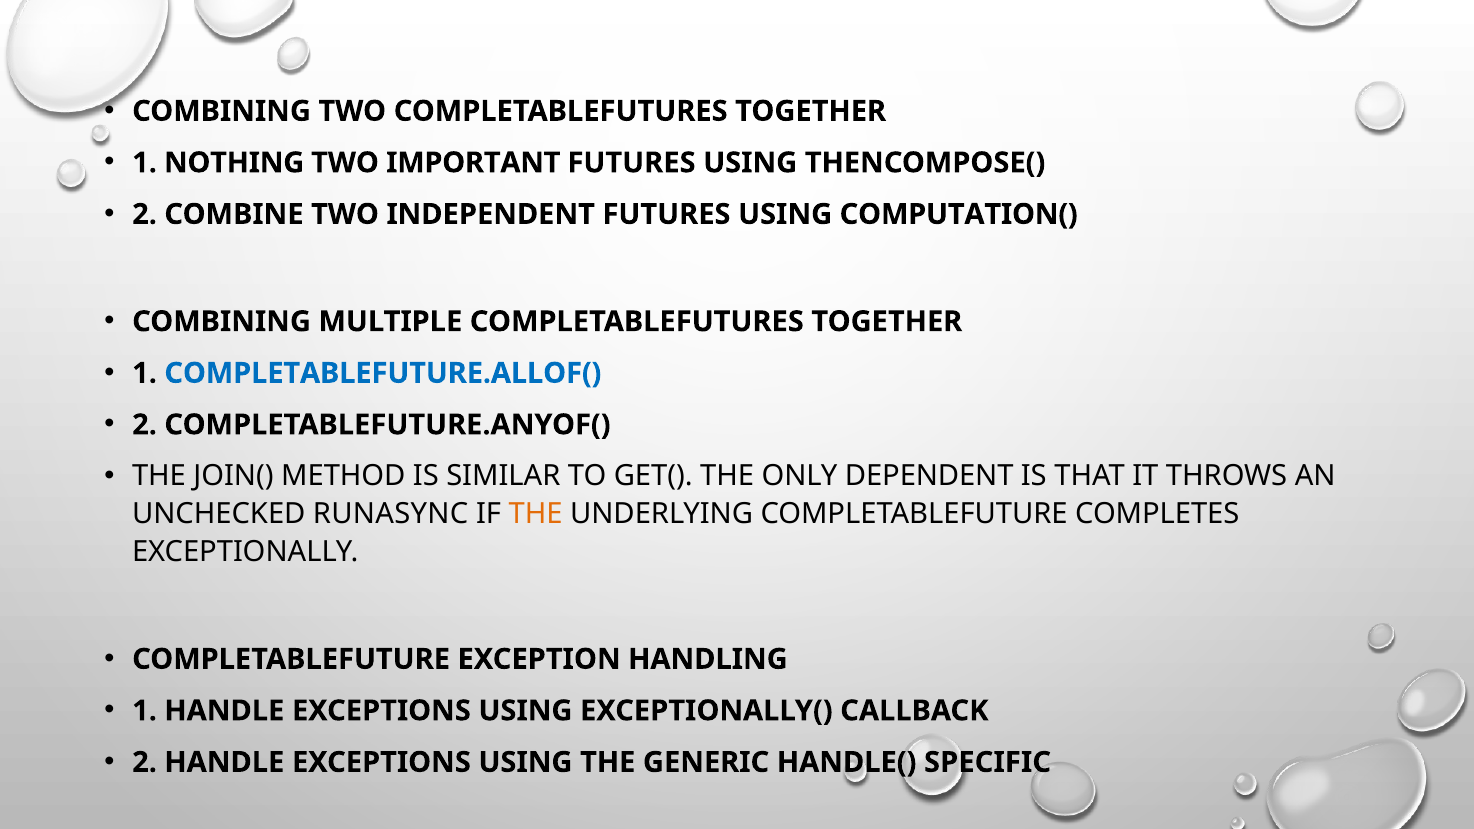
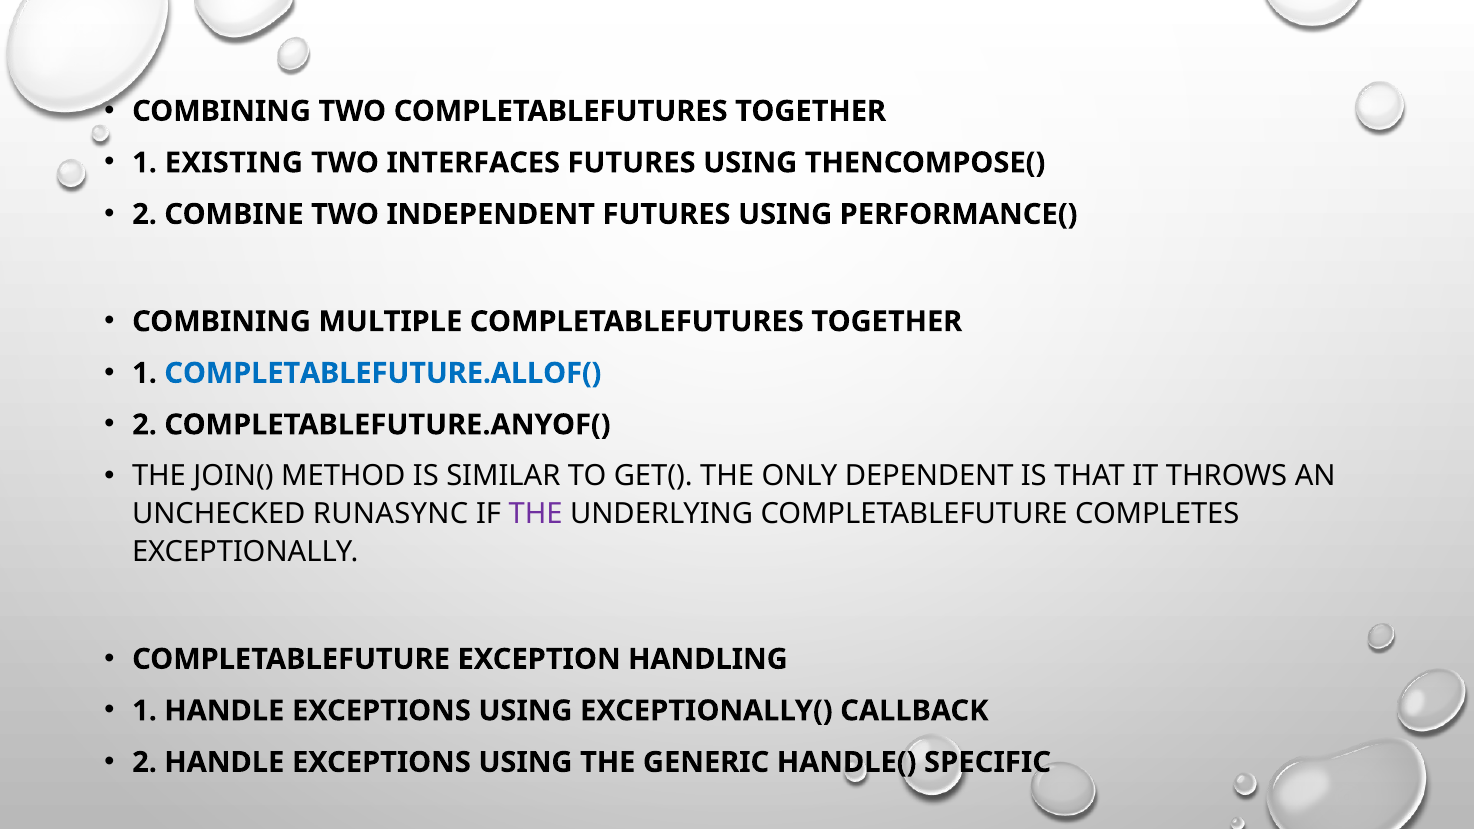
NOTHING: NOTHING -> EXISTING
IMPORTANT: IMPORTANT -> INTERFACES
COMPUTATION(: COMPUTATION( -> PERFORMANCE(
THE at (536, 514) colour: orange -> purple
